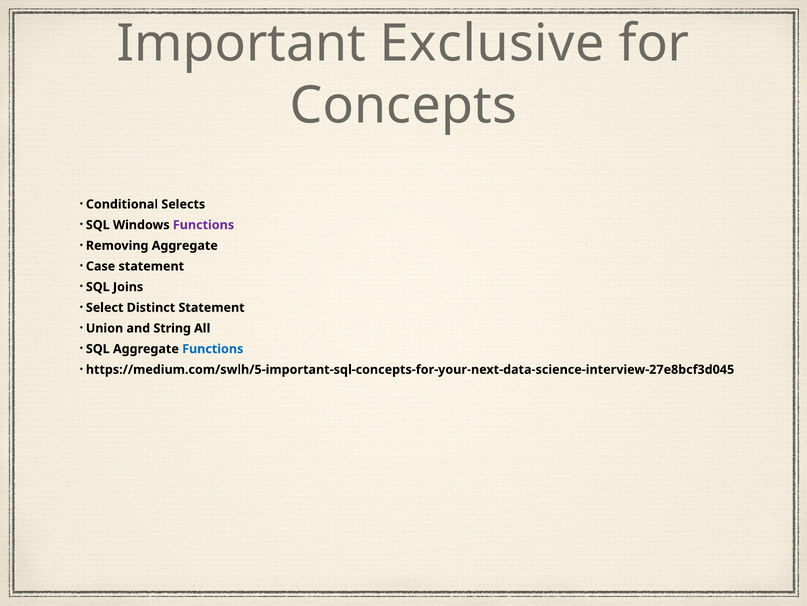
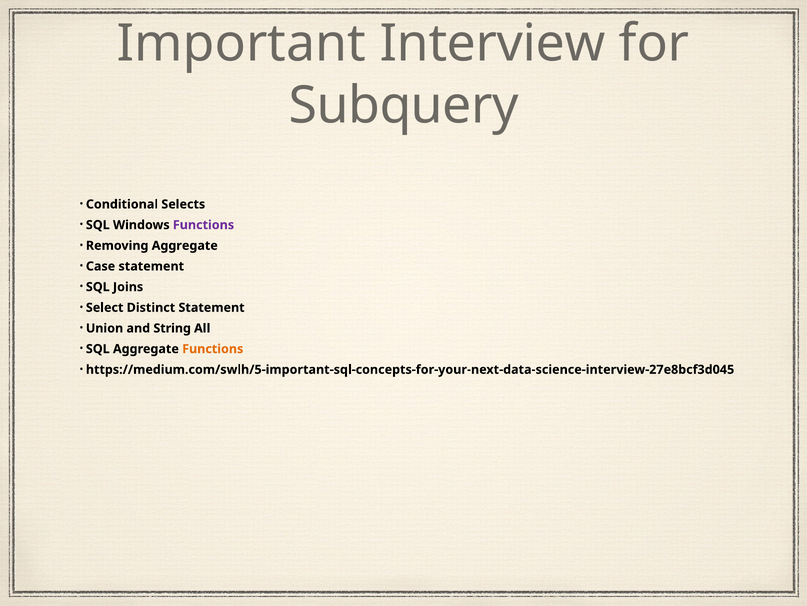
Exclusive: Exclusive -> Interview
Concepts: Concepts -> Subquery
Functions at (213, 349) colour: blue -> orange
